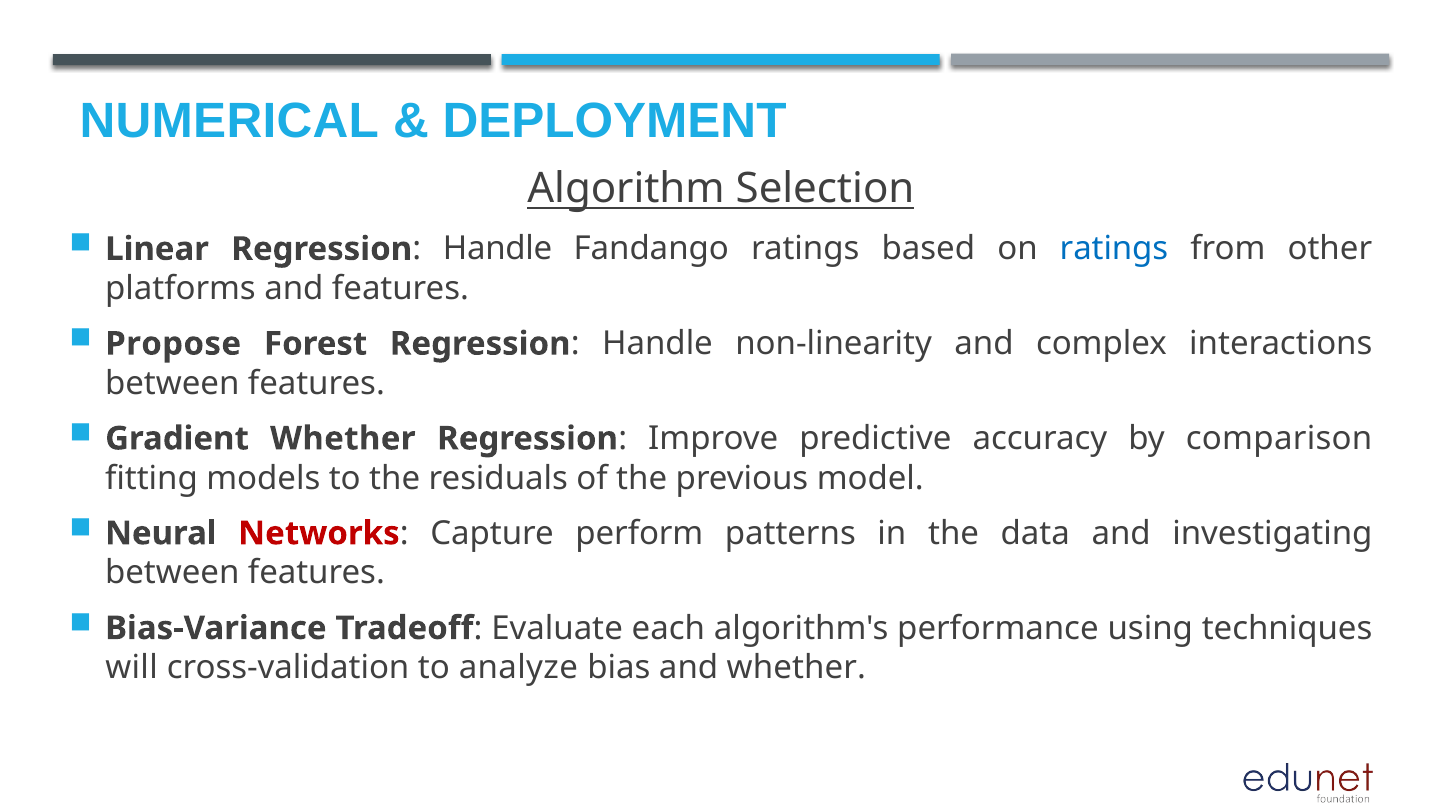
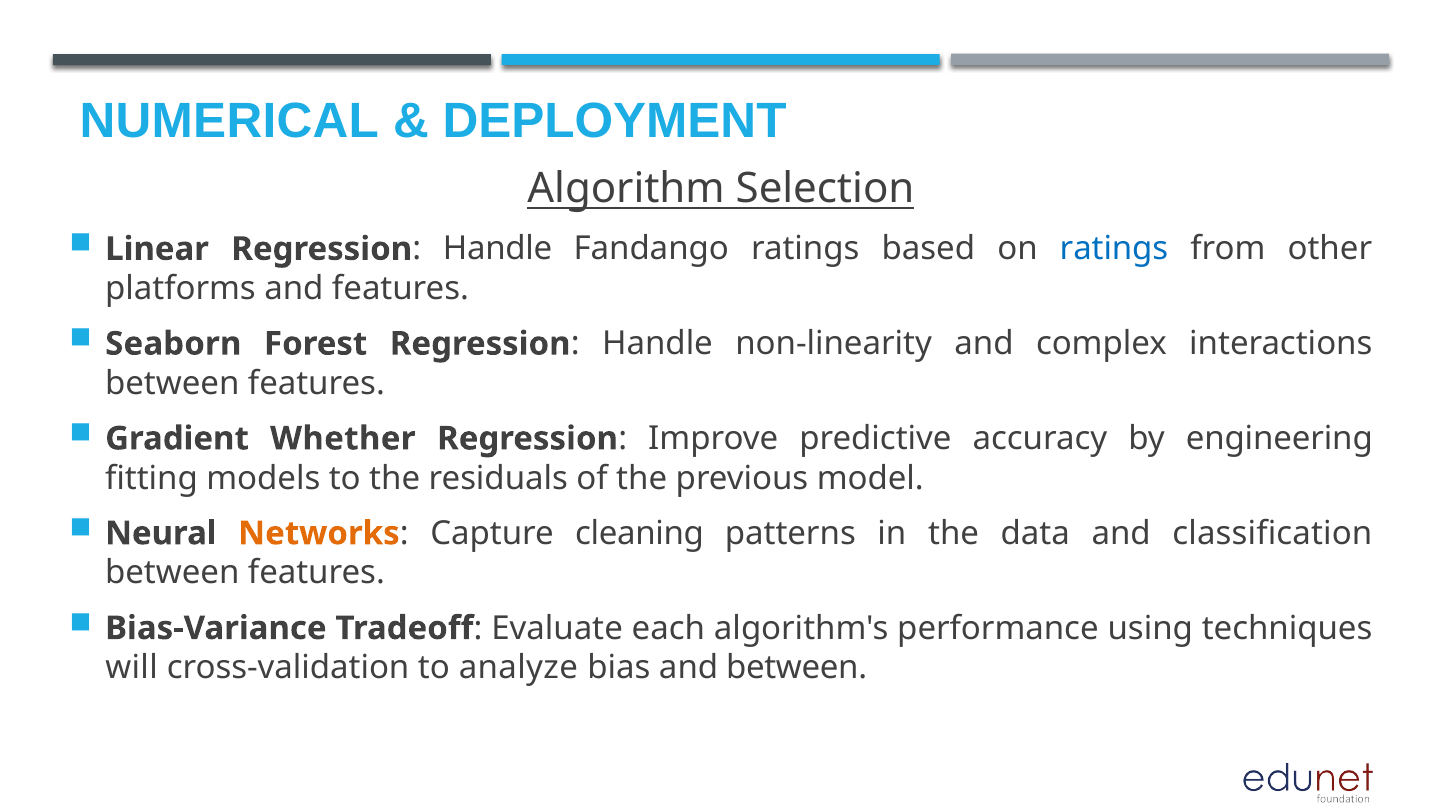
Propose: Propose -> Seaborn
comparison: comparison -> engineering
Networks colour: red -> orange
perform: perform -> cleaning
investigating: investigating -> classification
and whether: whether -> between
